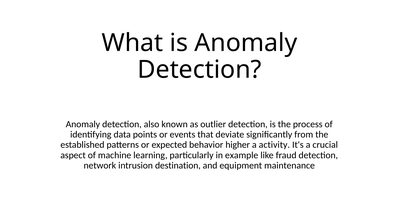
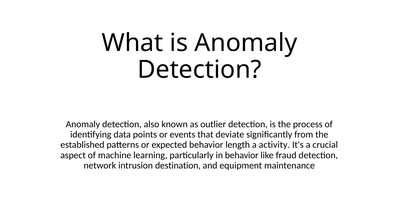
higher: higher -> length
in example: example -> behavior
